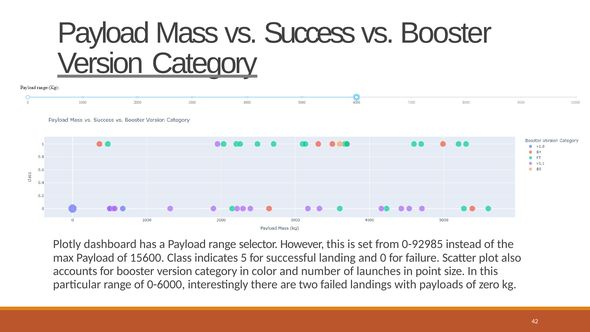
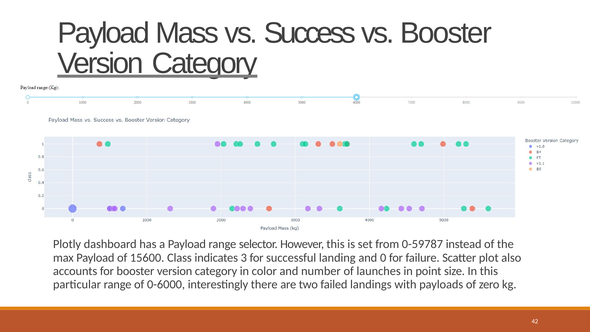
0-92985: 0-92985 -> 0-59787
5: 5 -> 3
